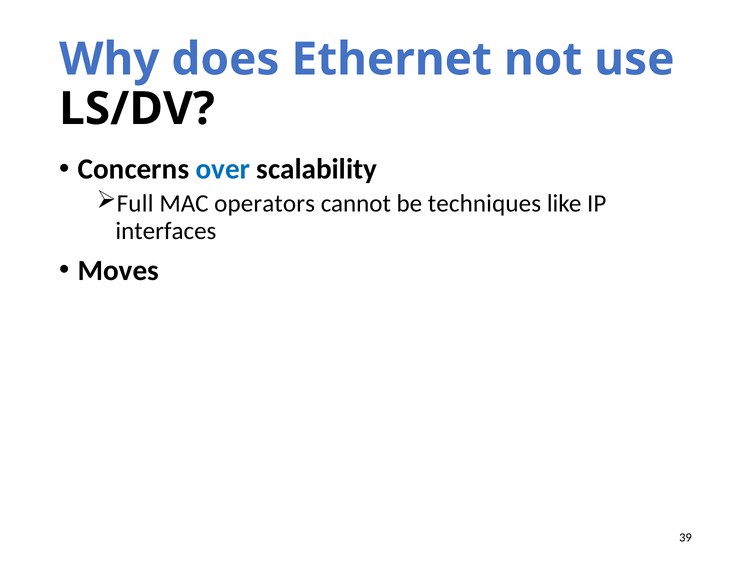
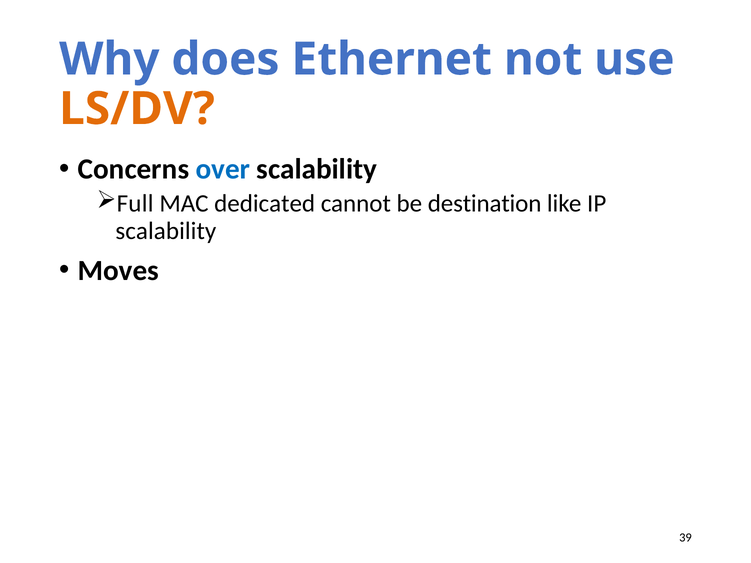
LS/DV colour: black -> orange
operators: operators -> dedicated
techniques: techniques -> destination
interfaces at (166, 231): interfaces -> scalability
